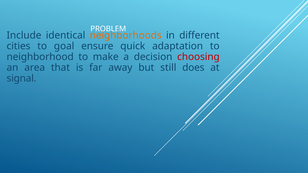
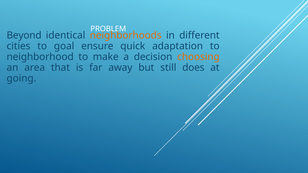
Include: Include -> Beyond
choosing colour: red -> orange
signal: signal -> going
